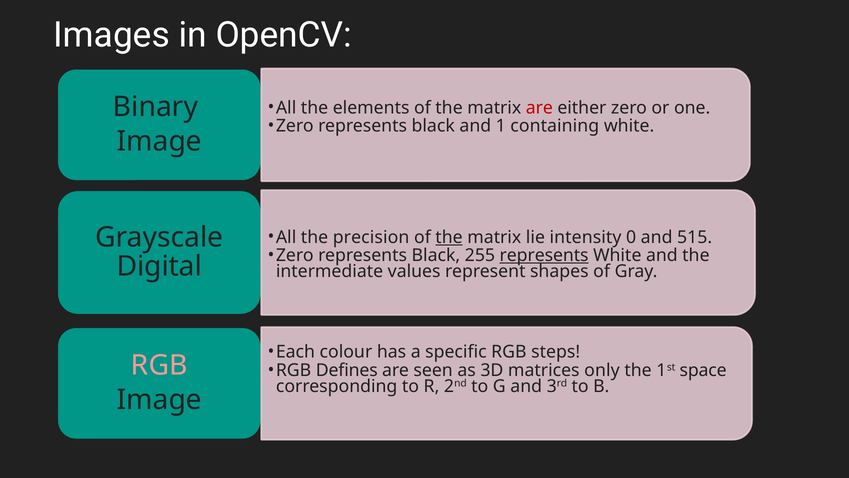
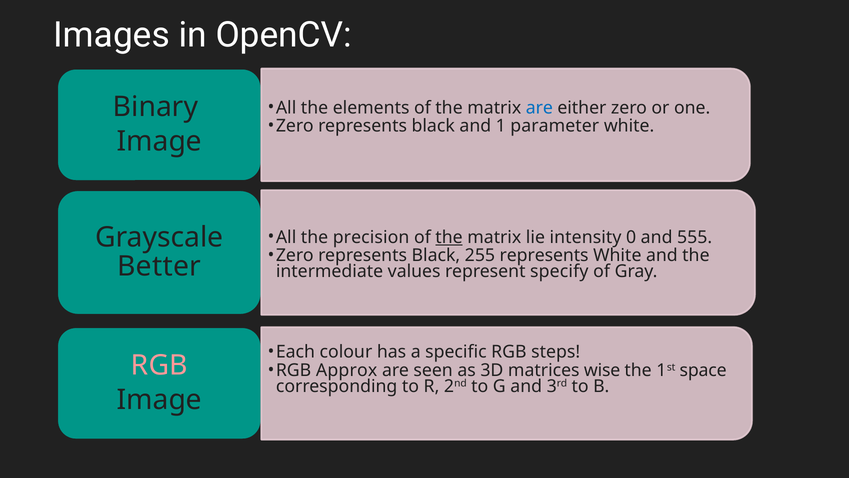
are at (539, 108) colour: red -> blue
containing: containing -> parameter
515: 515 -> 555
represents at (544, 255) underline: present -> none
Digital: Digital -> Better
shapes: shapes -> specify
Defines: Defines -> Approx
only: only -> wise
